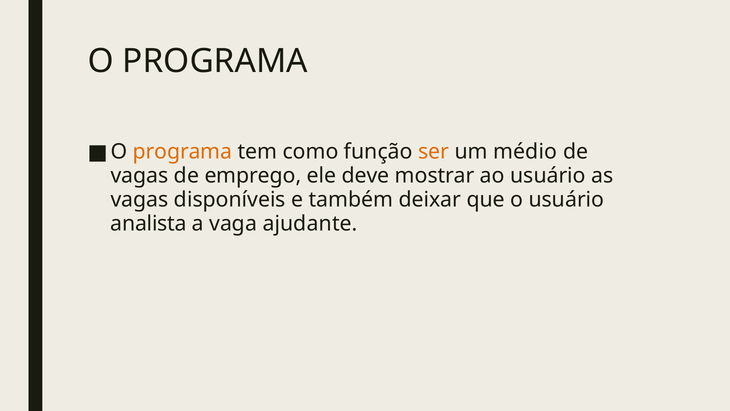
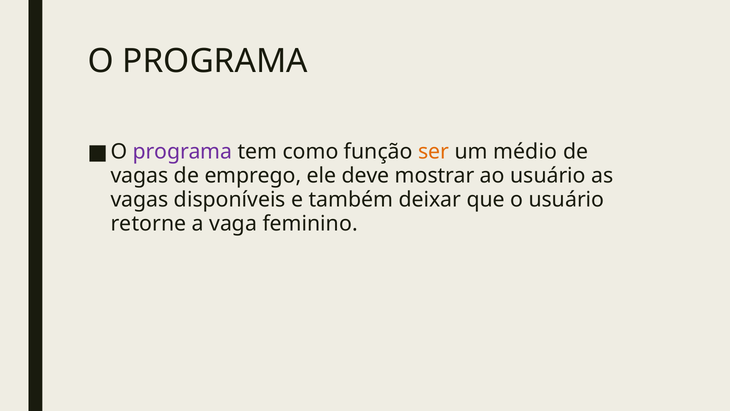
programa at (182, 152) colour: orange -> purple
analista: analista -> retorne
ajudante: ajudante -> feminino
